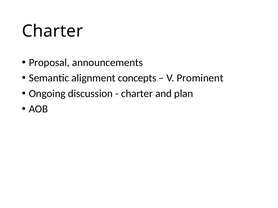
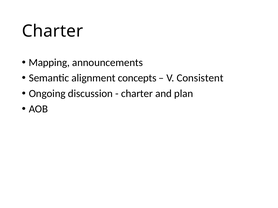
Proposal: Proposal -> Mapping
Prominent: Prominent -> Consistent
